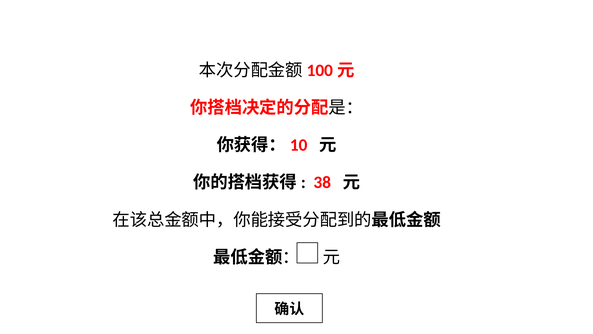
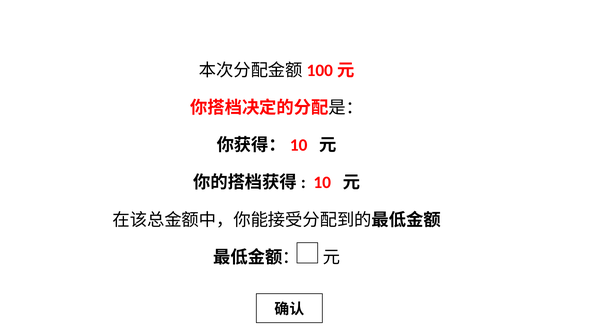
38: 38 -> 10
